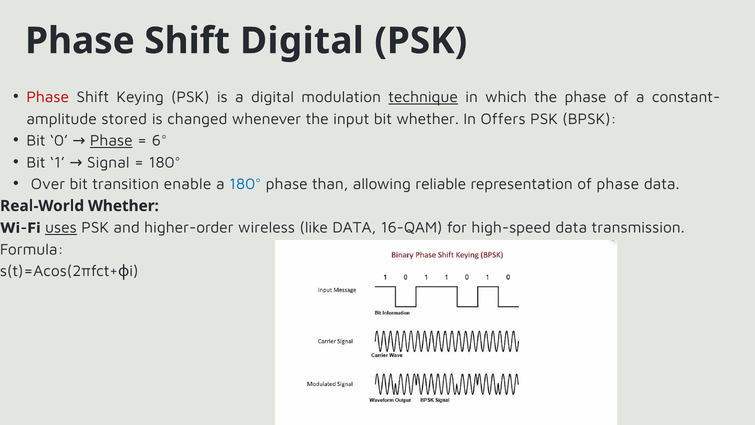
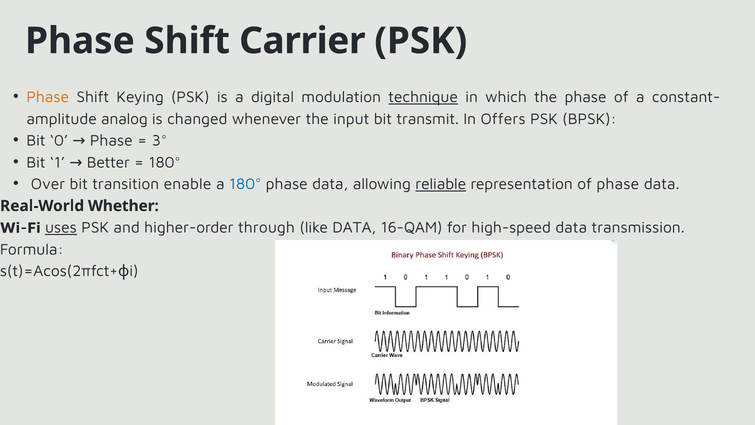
Shift Digital: Digital -> Carrier
Phase at (48, 97) colour: red -> orange
stored: stored -> analog
bit whether: whether -> transmit
Phase at (111, 141) underline: present -> none
6°: 6° -> 3°
Signal: Signal -> Better
than at (330, 184): than -> data
reliable underline: none -> present
wireless: wireless -> through
